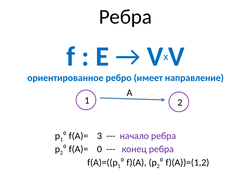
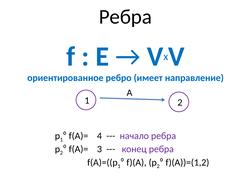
3: 3 -> 4
0: 0 -> 3
